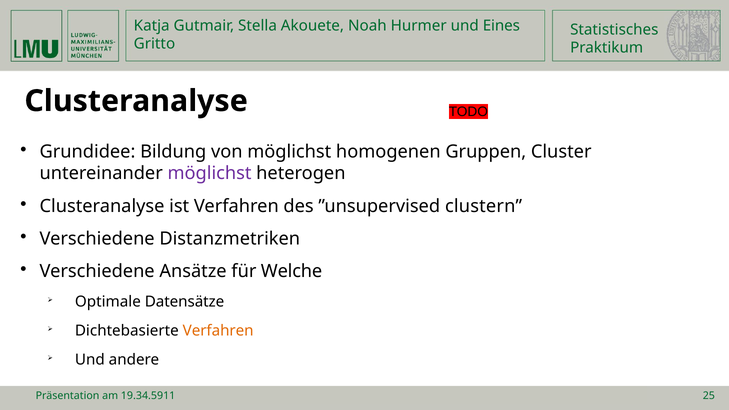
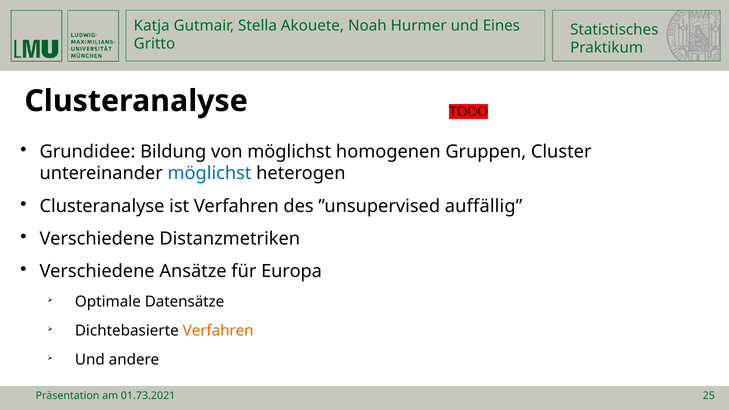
möglichst at (210, 173) colour: purple -> blue
clustern: clustern -> auffällig
Welche: Welche -> Europa
19.34.5911: 19.34.5911 -> 01.73.2021
